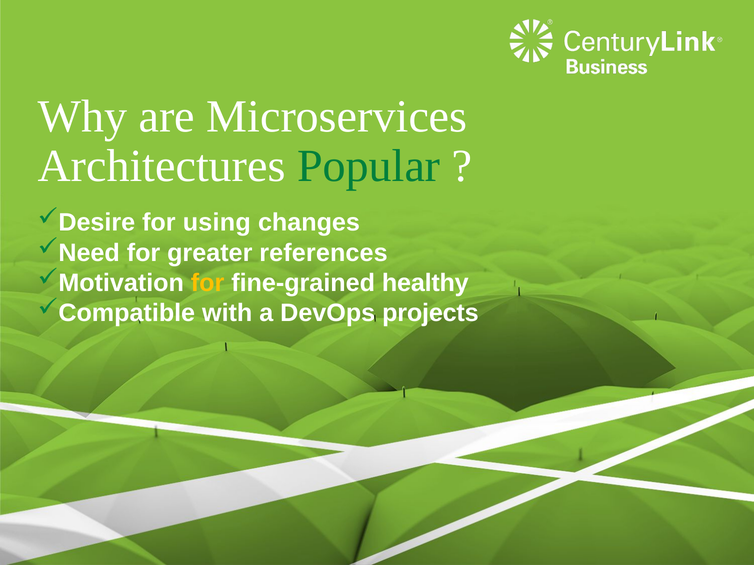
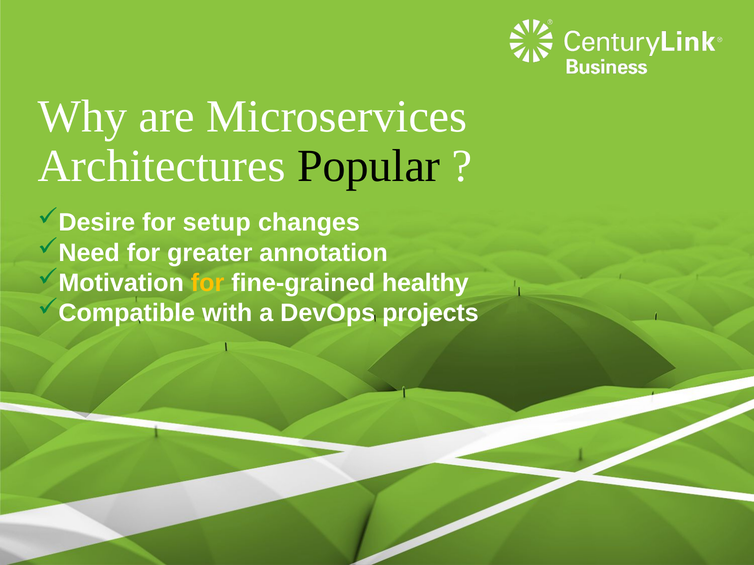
Popular colour: green -> black
using: using -> setup
references: references -> annotation
